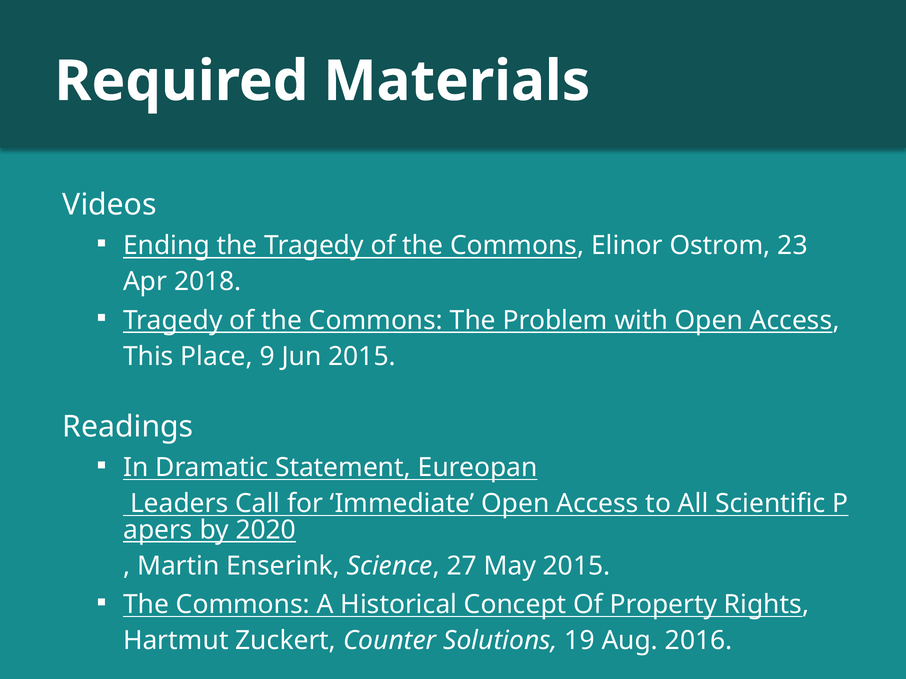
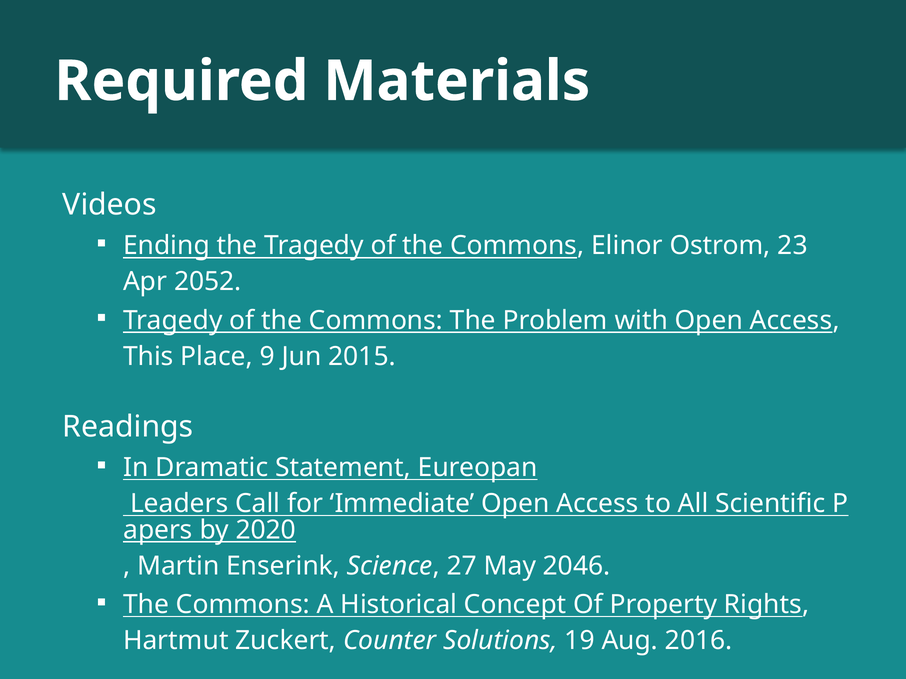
2018: 2018 -> 2052
May 2015: 2015 -> 2046
